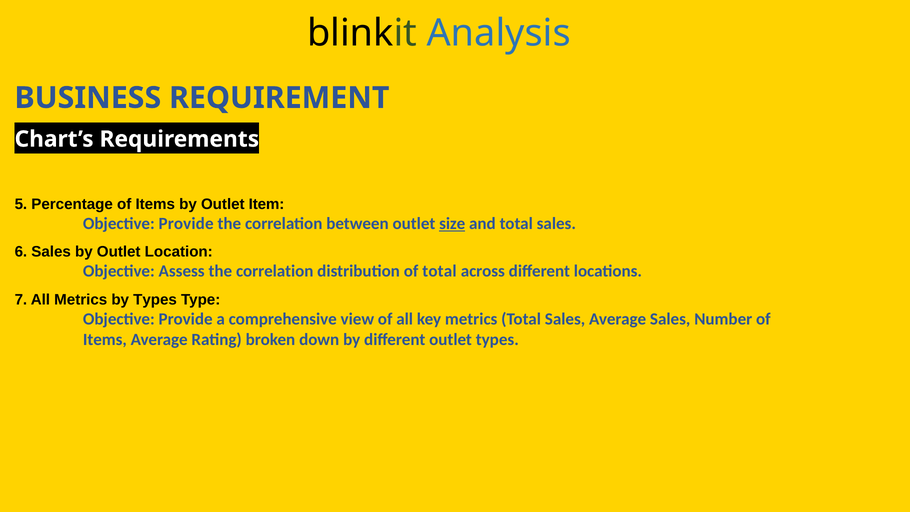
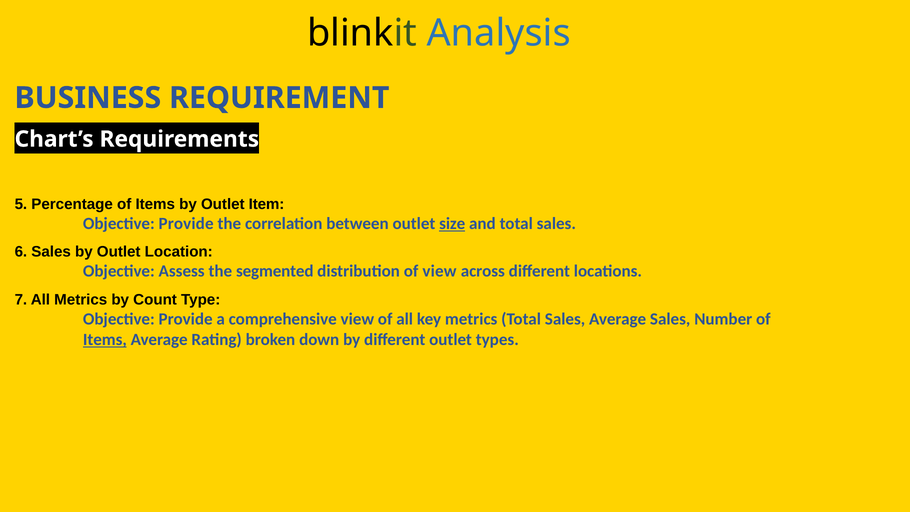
Assess the correlation: correlation -> segmented
of total: total -> view
by Types: Types -> Count
Items at (105, 339) underline: none -> present
